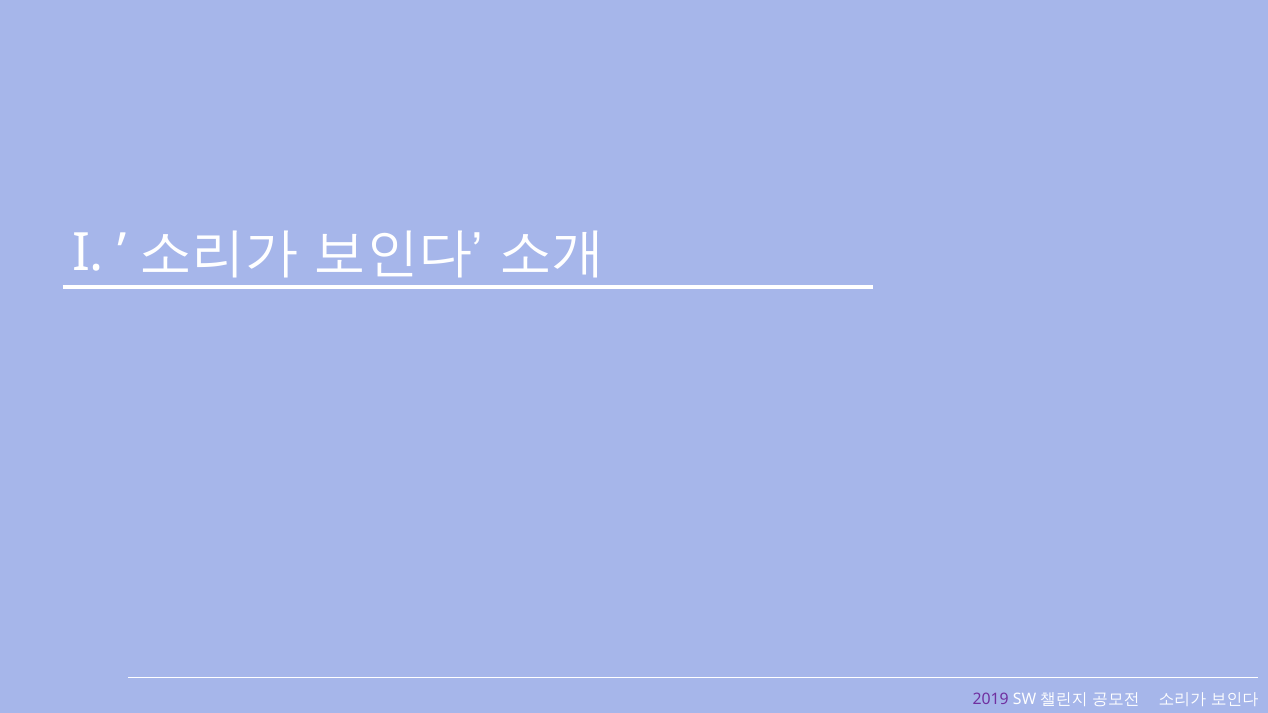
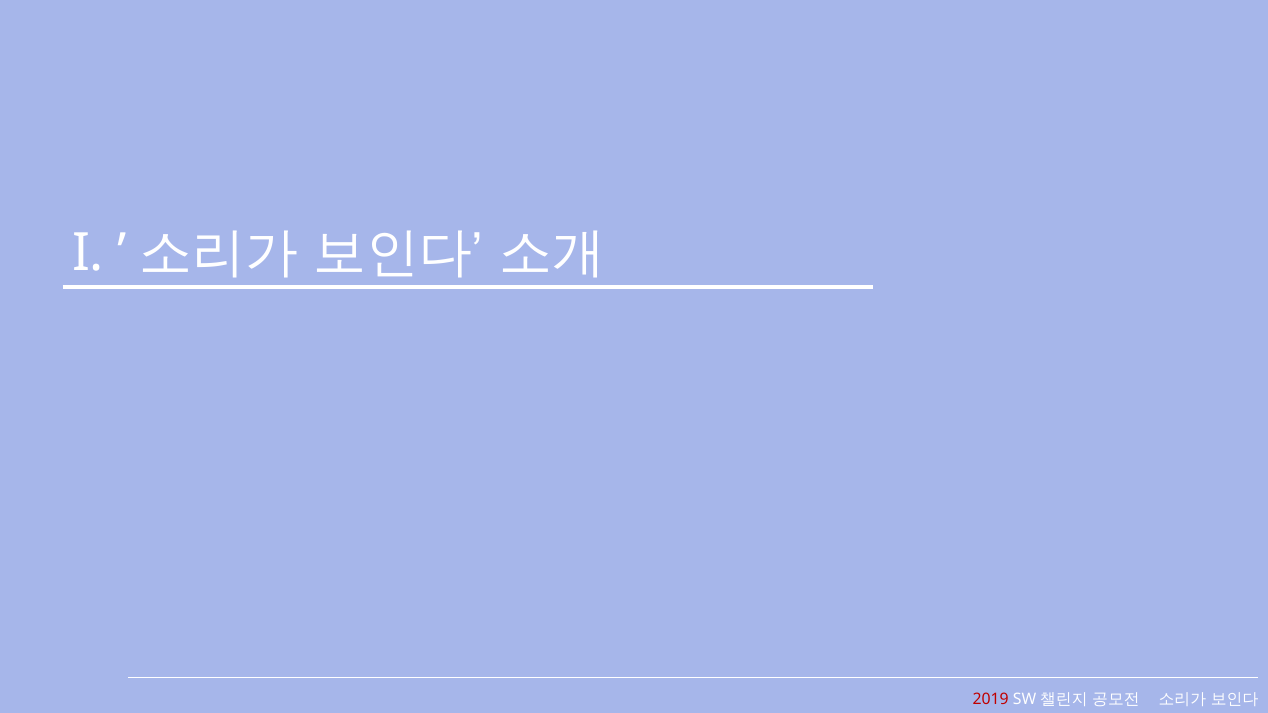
2019 colour: purple -> red
